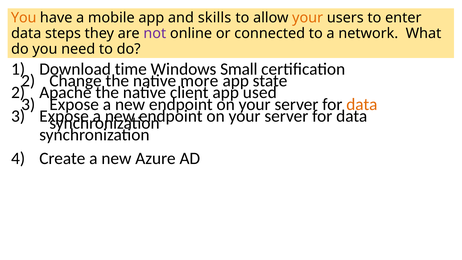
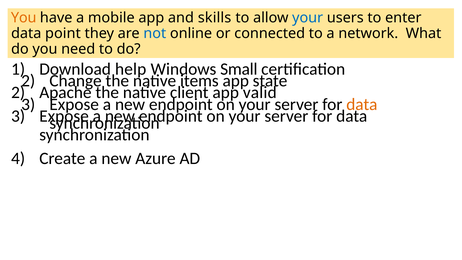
your at (308, 18) colour: orange -> blue
steps: steps -> point
not colour: purple -> blue
time: time -> help
more: more -> items
used: used -> valid
